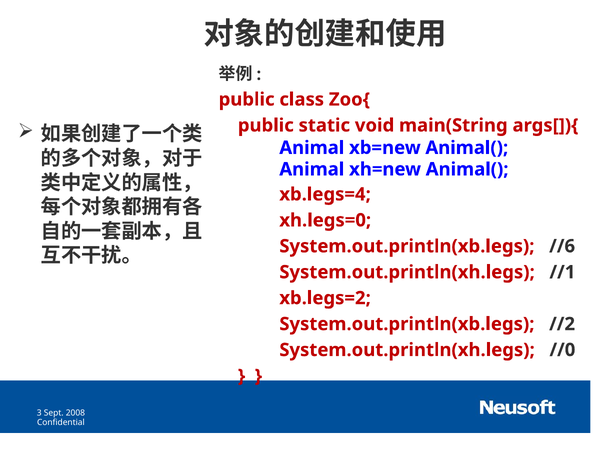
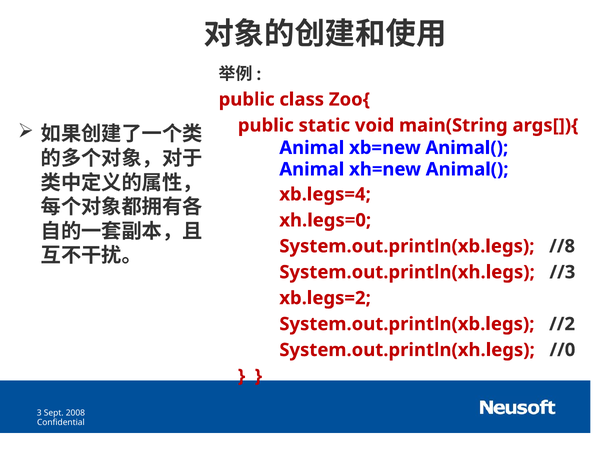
//6: //6 -> //8
//1: //1 -> //3
